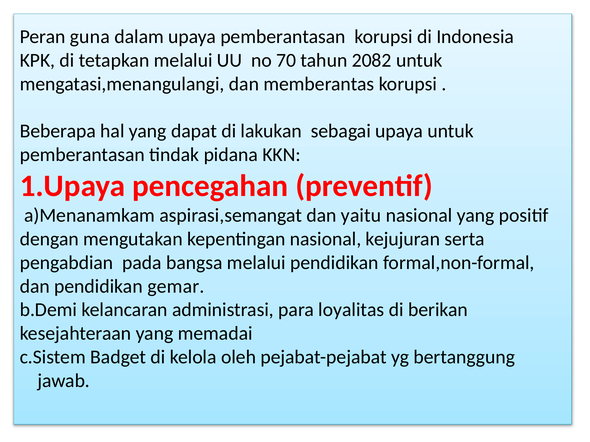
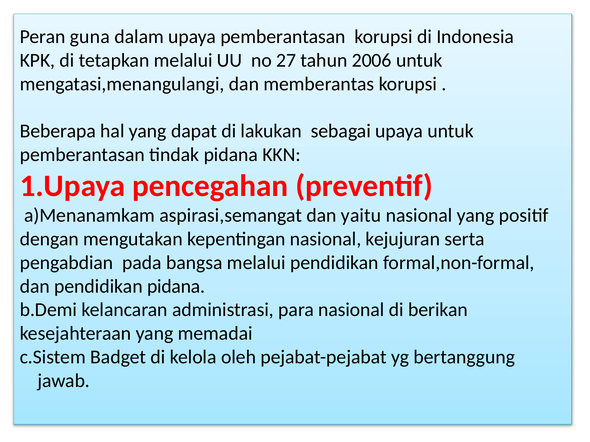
70: 70 -> 27
2082: 2082 -> 2006
pendidikan gemar: gemar -> pidana
para loyalitas: loyalitas -> nasional
